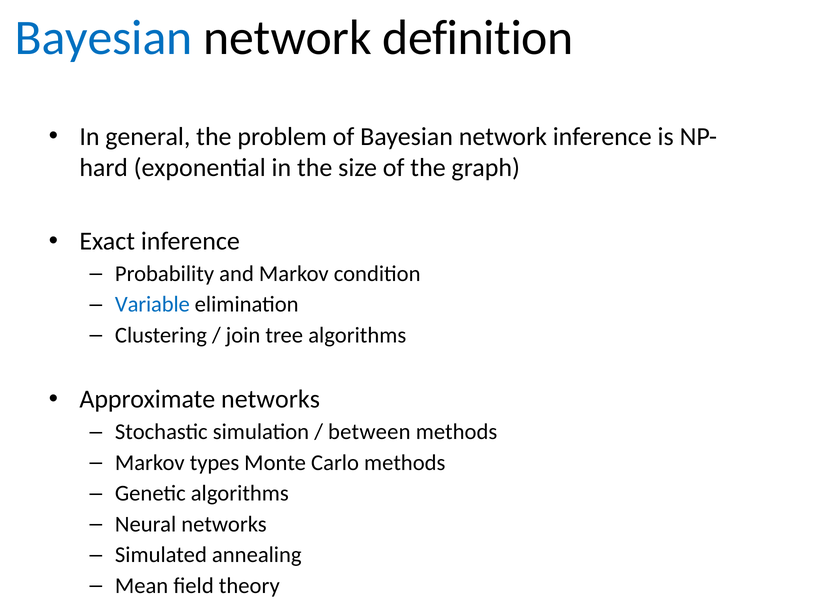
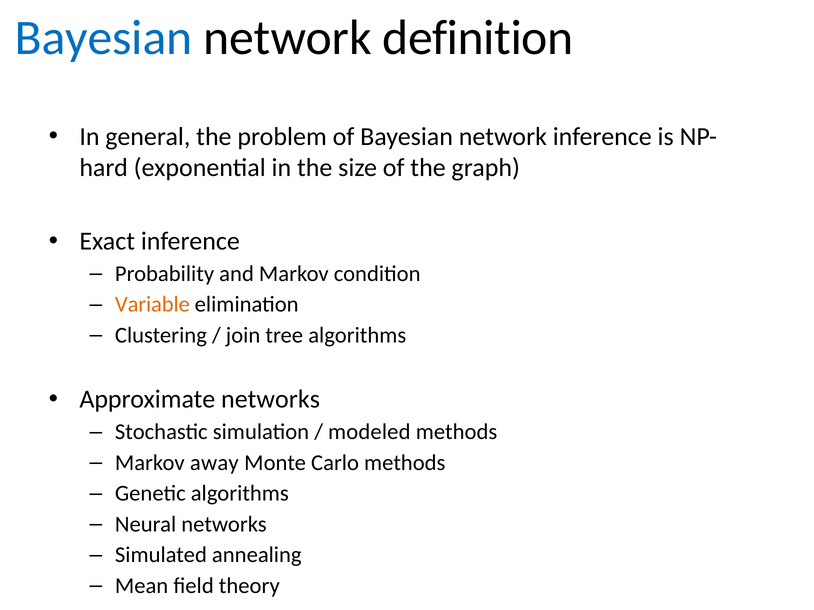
Variable colour: blue -> orange
between: between -> modeled
types: types -> away
